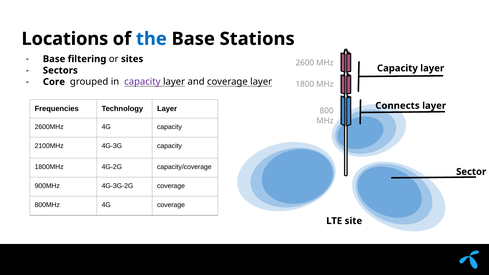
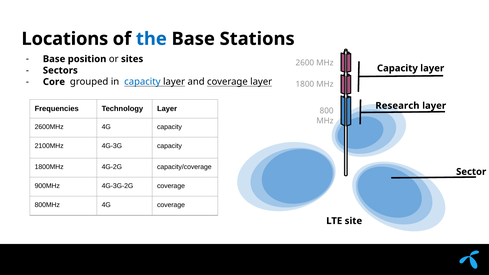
filtering: filtering -> position
capacity at (142, 82) colour: purple -> blue
Connects: Connects -> Research
